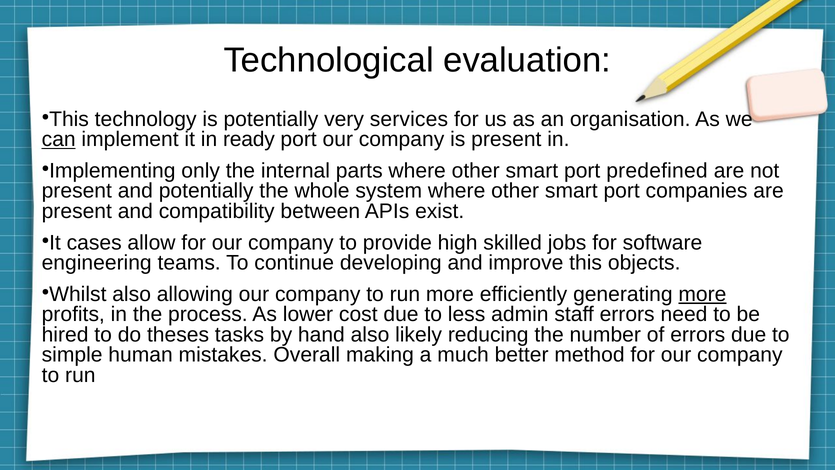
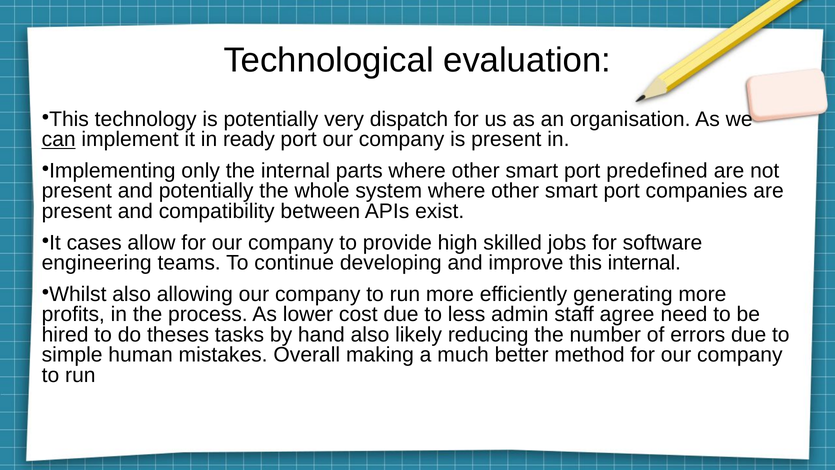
services: services -> dispatch
this objects: objects -> internal
more at (702, 294) underline: present -> none
staff errors: errors -> agree
